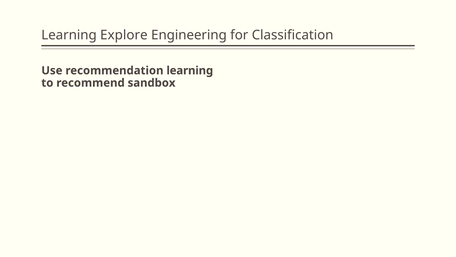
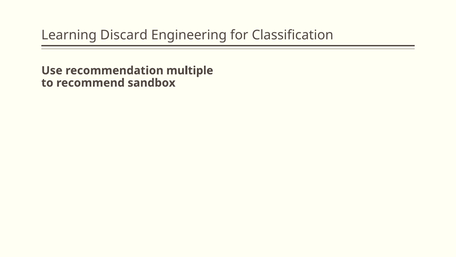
Explore: Explore -> Discard
recommendation learning: learning -> multiple
